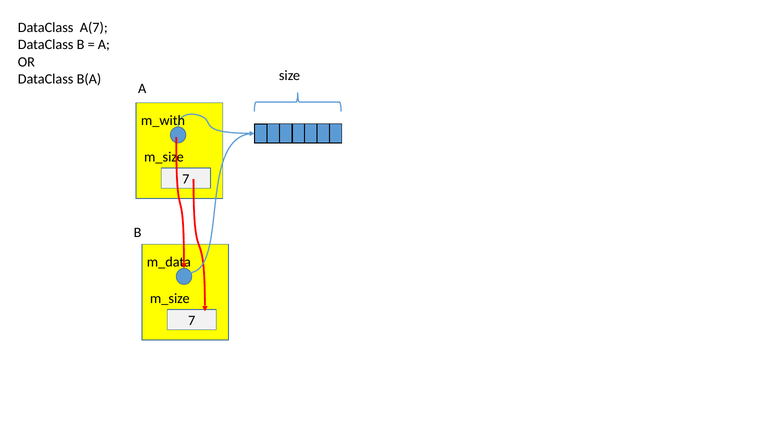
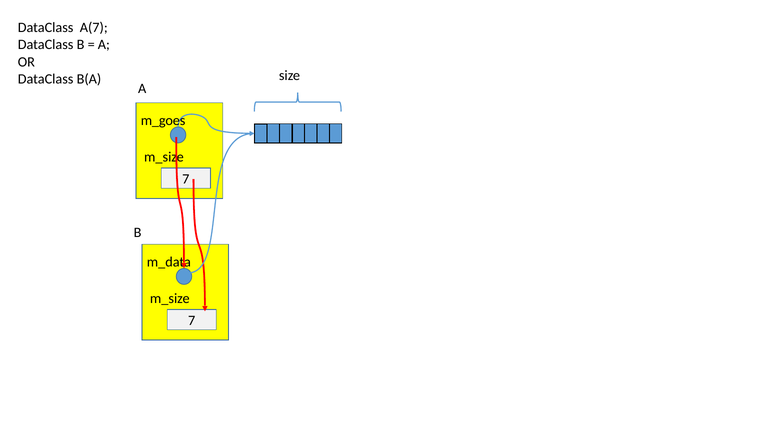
m_with: m_with -> m_goes
